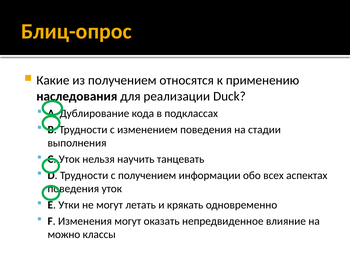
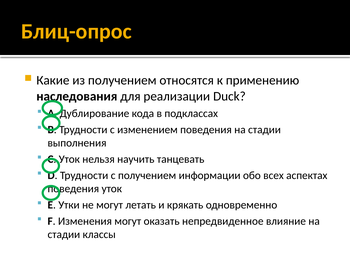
можно at (64, 234): можно -> стадии
